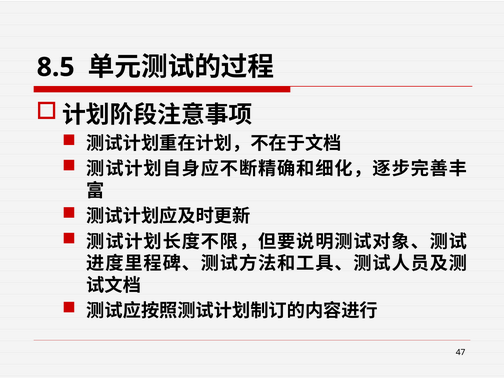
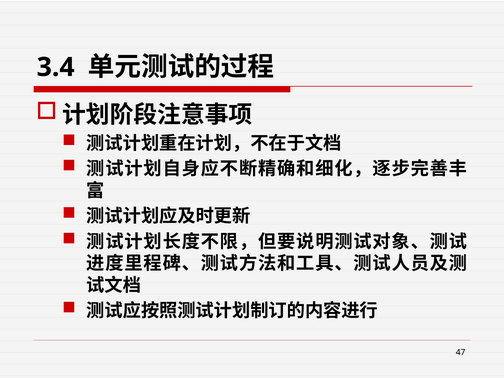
8.5: 8.5 -> 3.4
